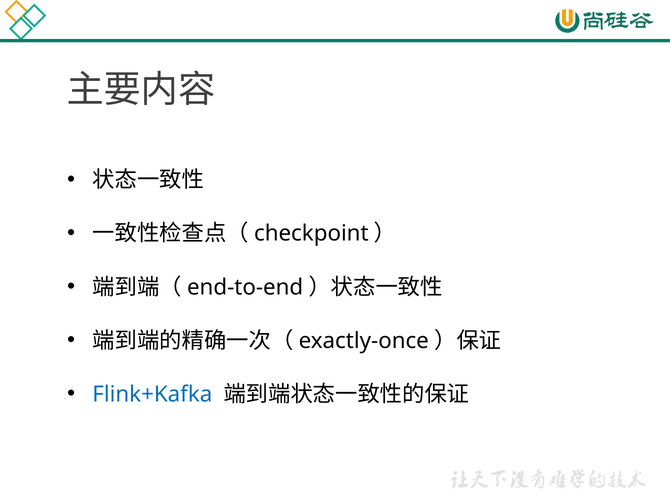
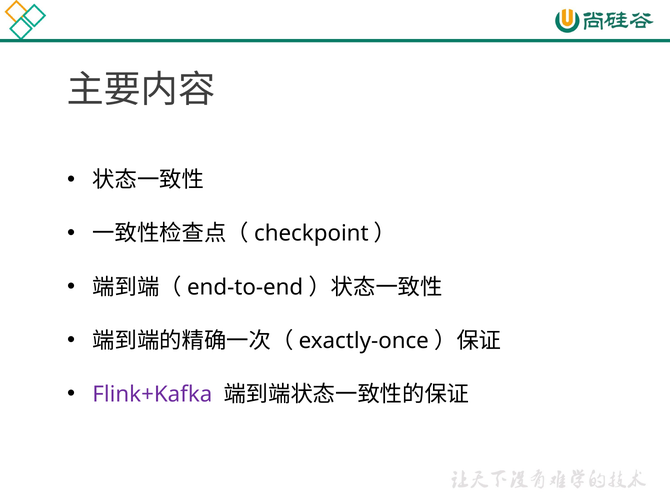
Flink+Kafka colour: blue -> purple
